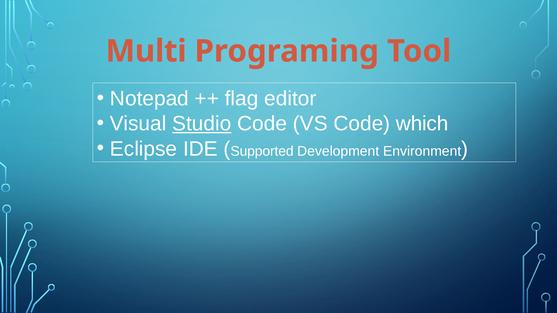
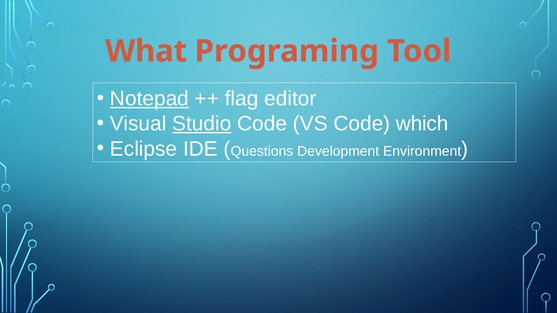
Multi: Multi -> What
Notepad underline: none -> present
Supported: Supported -> Questions
